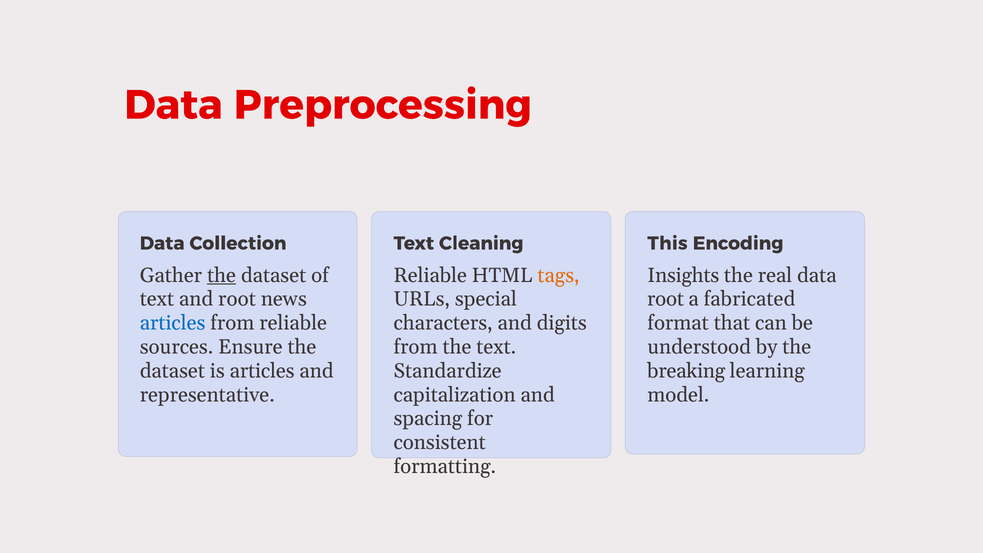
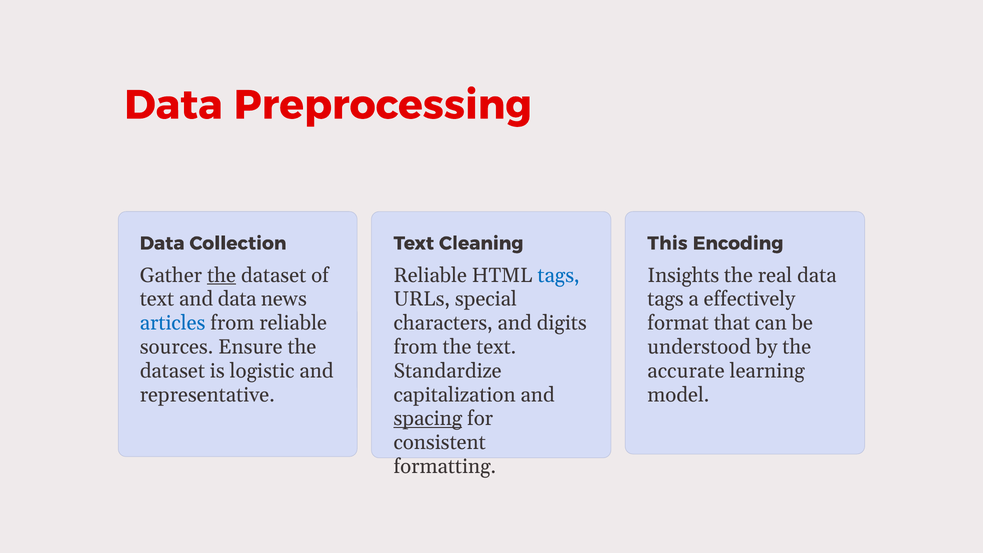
tags at (559, 275) colour: orange -> blue
and root: root -> data
root at (666, 299): root -> tags
fabricated: fabricated -> effectively
is articles: articles -> logistic
breaking: breaking -> accurate
spacing underline: none -> present
